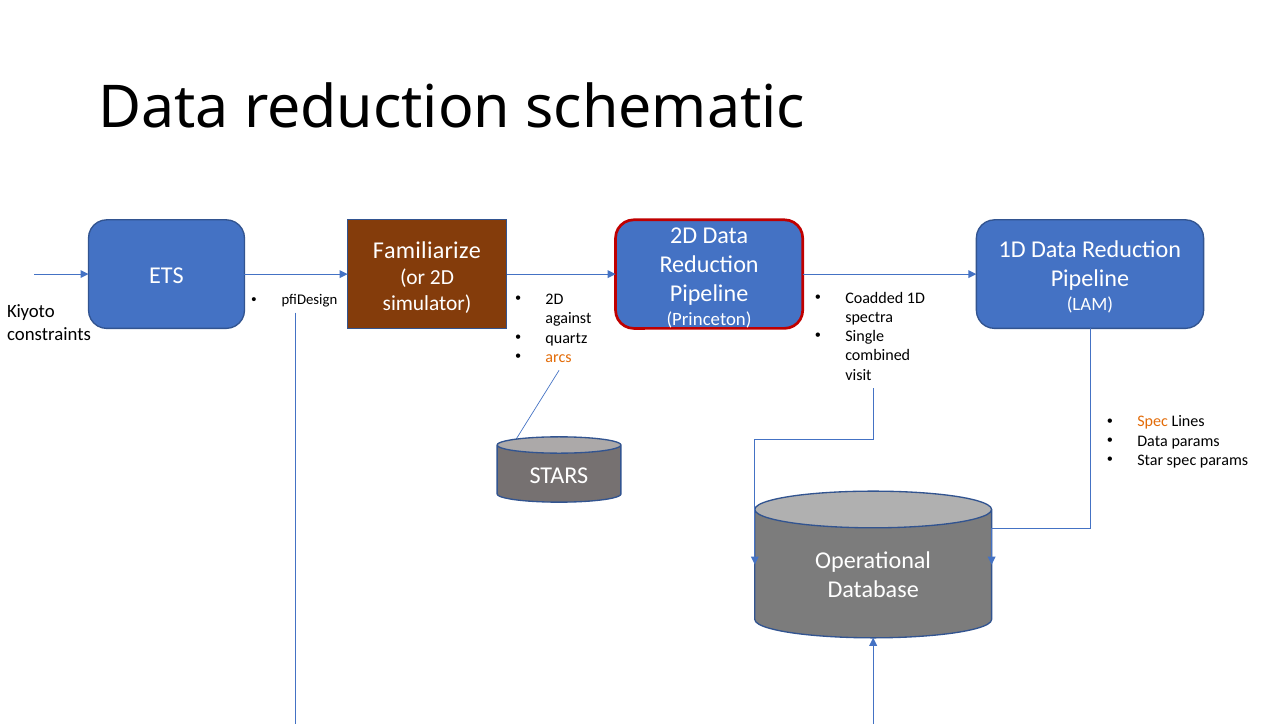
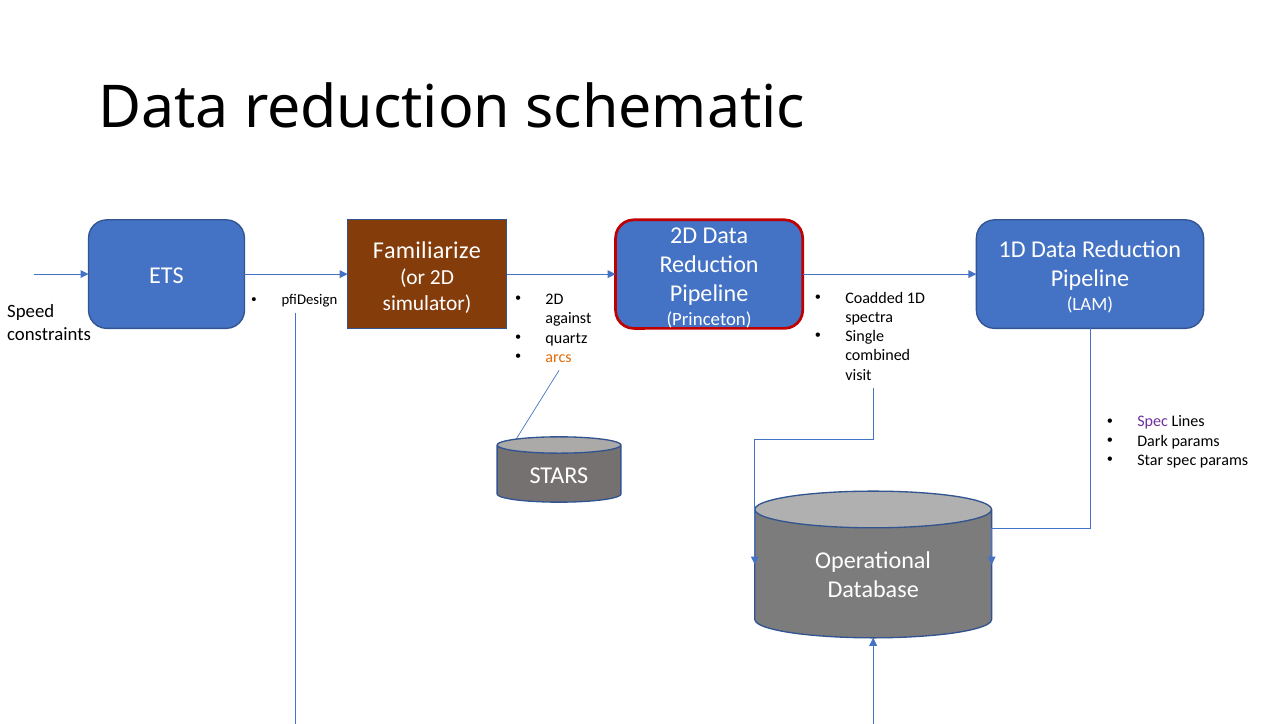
Kiyoto: Kiyoto -> Speed
Spec at (1153, 422) colour: orange -> purple
Data at (1153, 441): Data -> Dark
